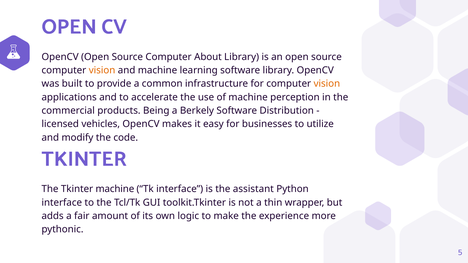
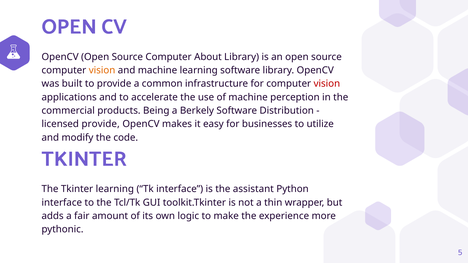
vision at (327, 84) colour: orange -> red
licensed vehicles: vehicles -> provide
Tkinter machine: machine -> learning
